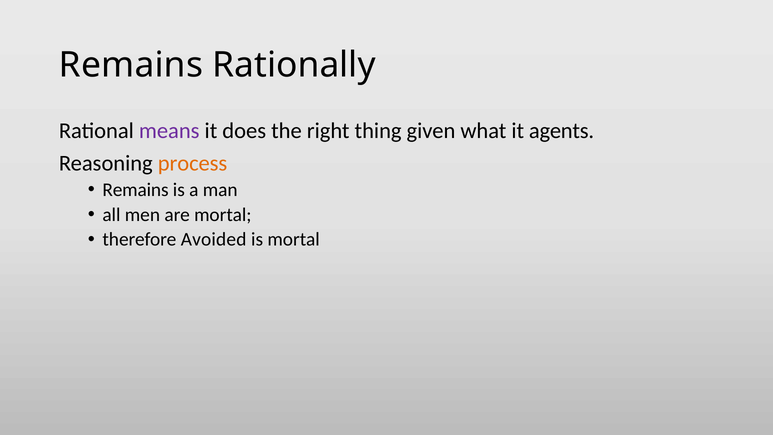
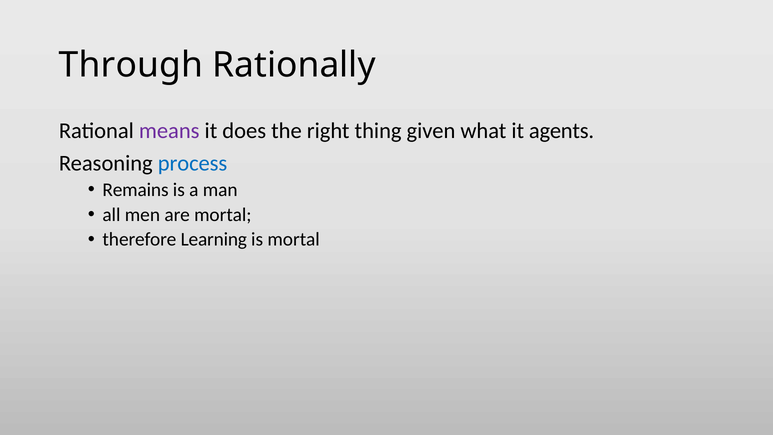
Remains at (131, 65): Remains -> Through
process colour: orange -> blue
Avoided: Avoided -> Learning
